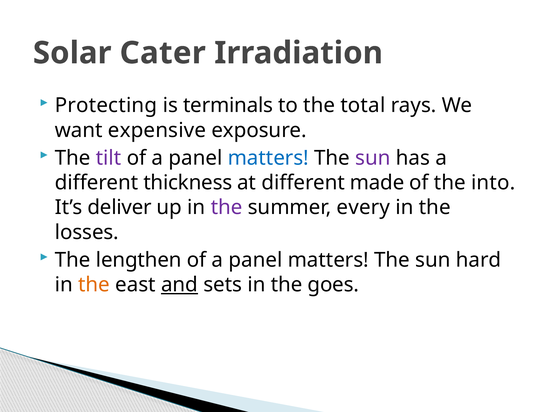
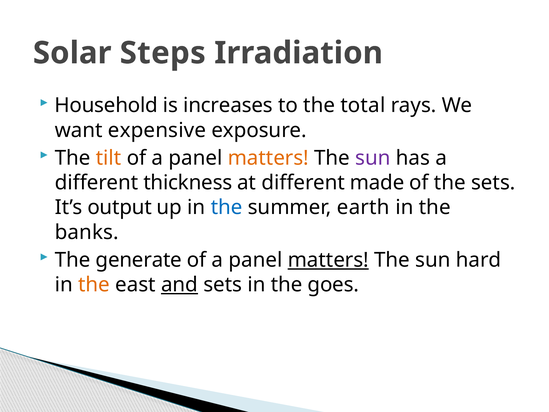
Cater: Cater -> Steps
Protecting: Protecting -> Household
terminals: terminals -> increases
tilt colour: purple -> orange
matters at (268, 158) colour: blue -> orange
the into: into -> sets
deliver: deliver -> output
the at (227, 207) colour: purple -> blue
every: every -> earth
losses: losses -> banks
lengthen: lengthen -> generate
matters at (328, 260) underline: none -> present
